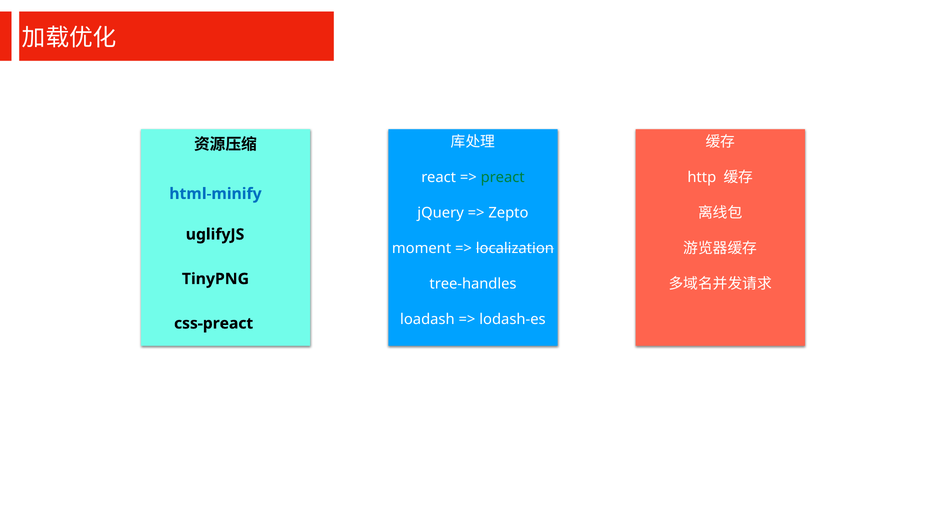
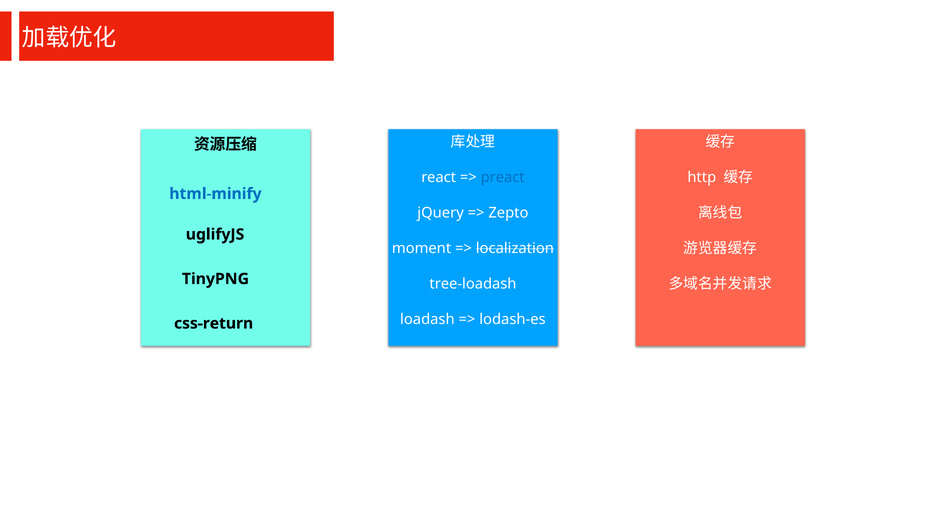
preact colour: green -> blue
tree-handles: tree-handles -> tree-loadash
css-preact: css-preact -> css-return
